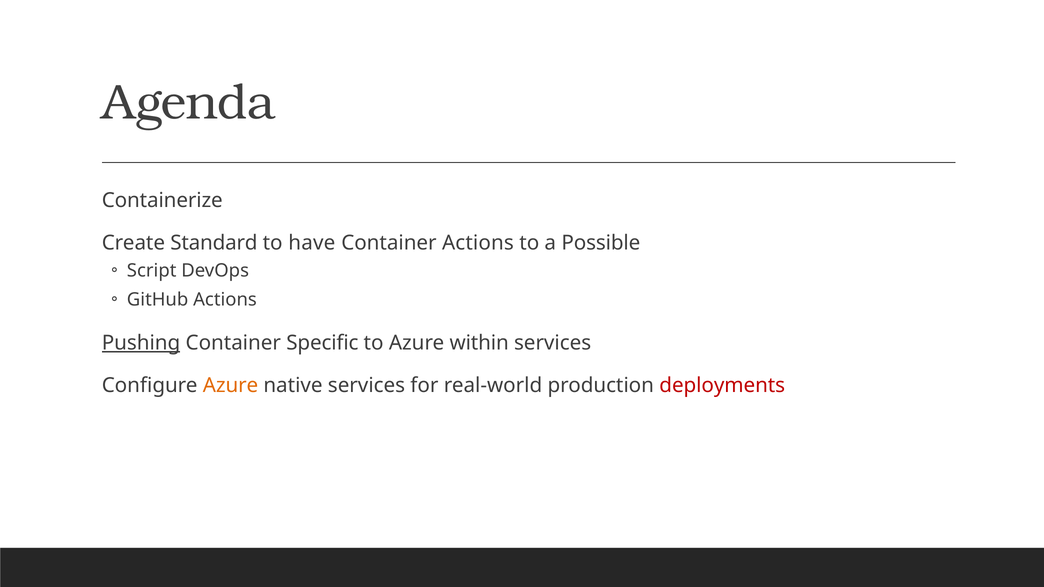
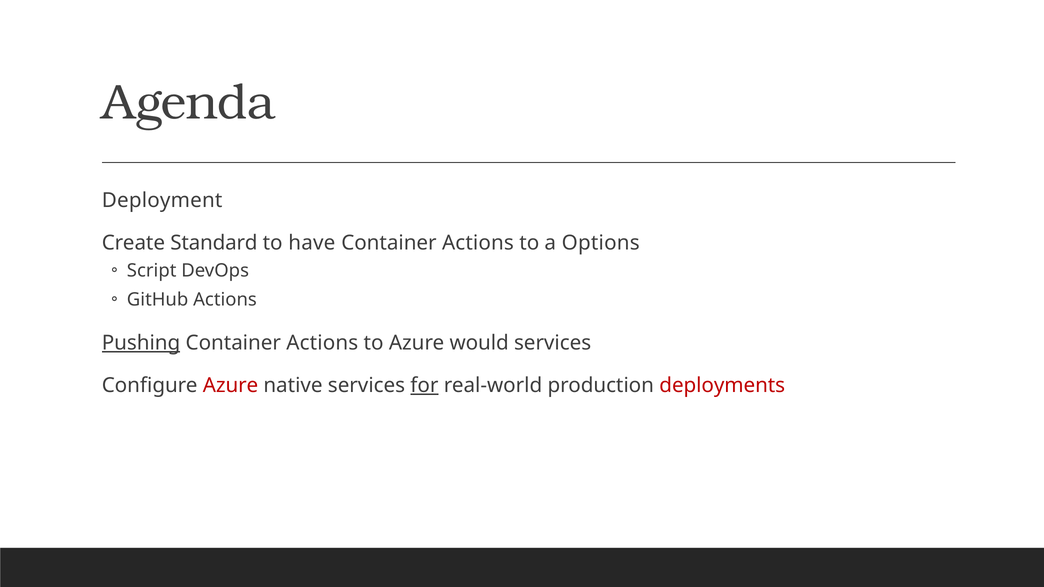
Containerize: Containerize -> Deployment
Possible: Possible -> Options
Specific at (322, 343): Specific -> Actions
within: within -> would
Azure at (231, 386) colour: orange -> red
for underline: none -> present
